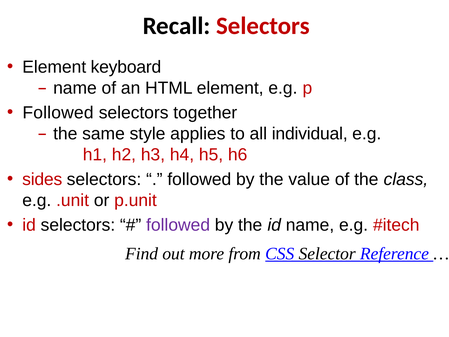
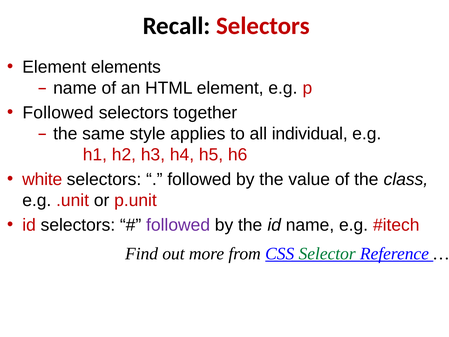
keyboard: keyboard -> elements
sides: sides -> white
Selector colour: black -> green
